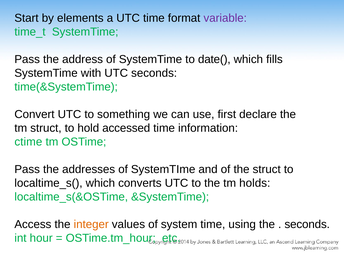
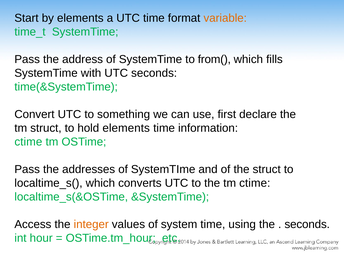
variable colour: purple -> orange
date(: date( -> from(
hold accessed: accessed -> elements
tm holds: holds -> ctime
